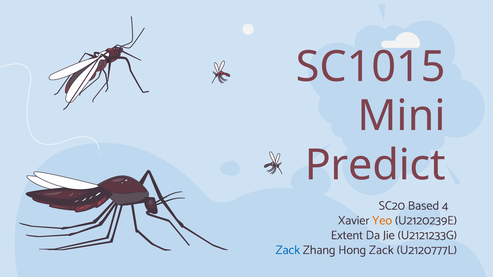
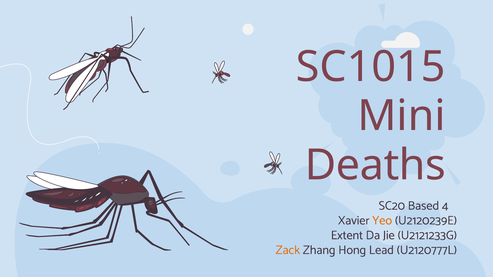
Predict: Predict -> Deaths
Zack at (288, 250) colour: blue -> orange
Hong Zack: Zack -> Lead
